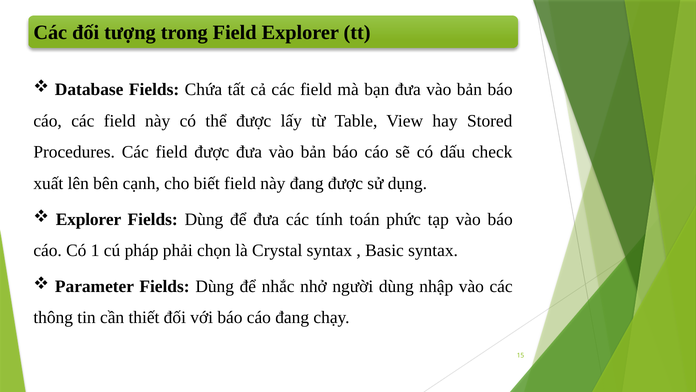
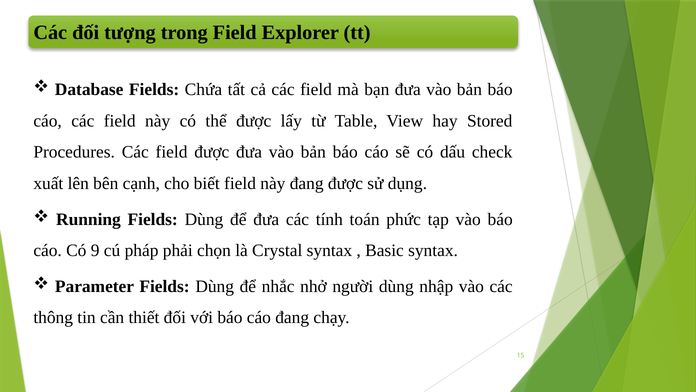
Explorer at (89, 219): Explorer -> Running
1: 1 -> 9
